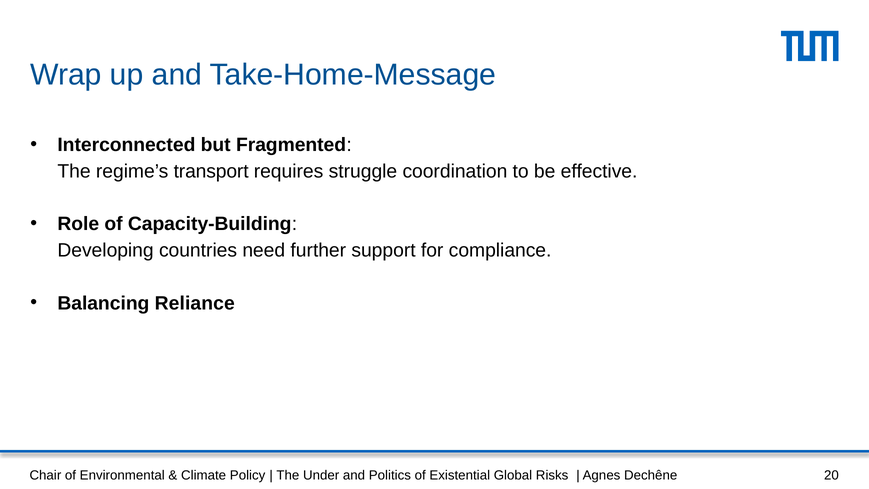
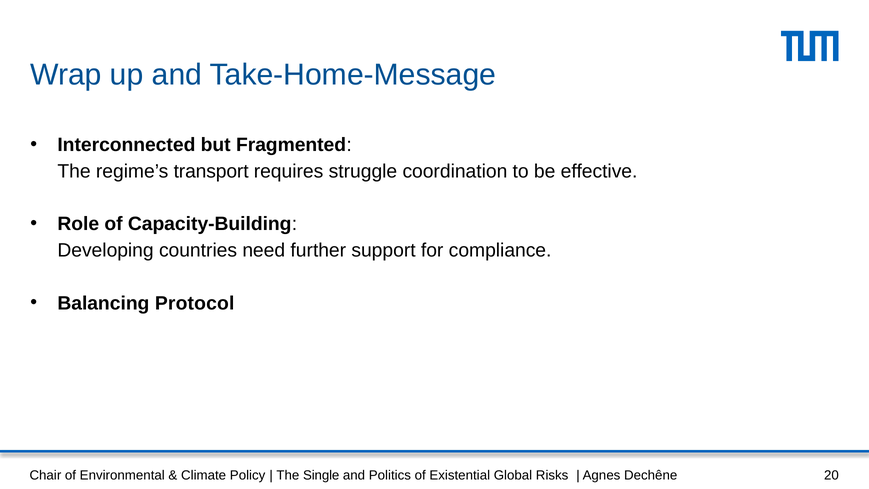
Reliance: Reliance -> Protocol
Under: Under -> Single
